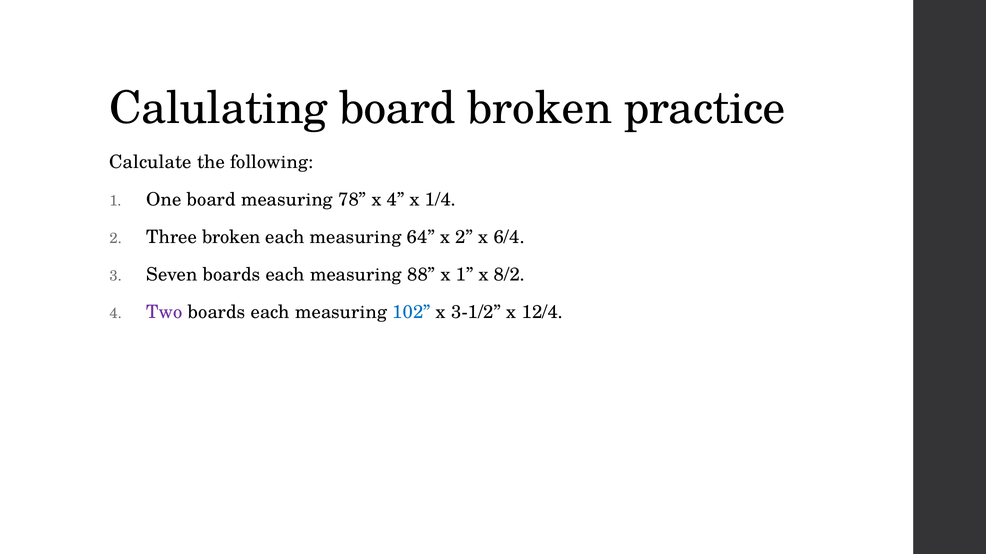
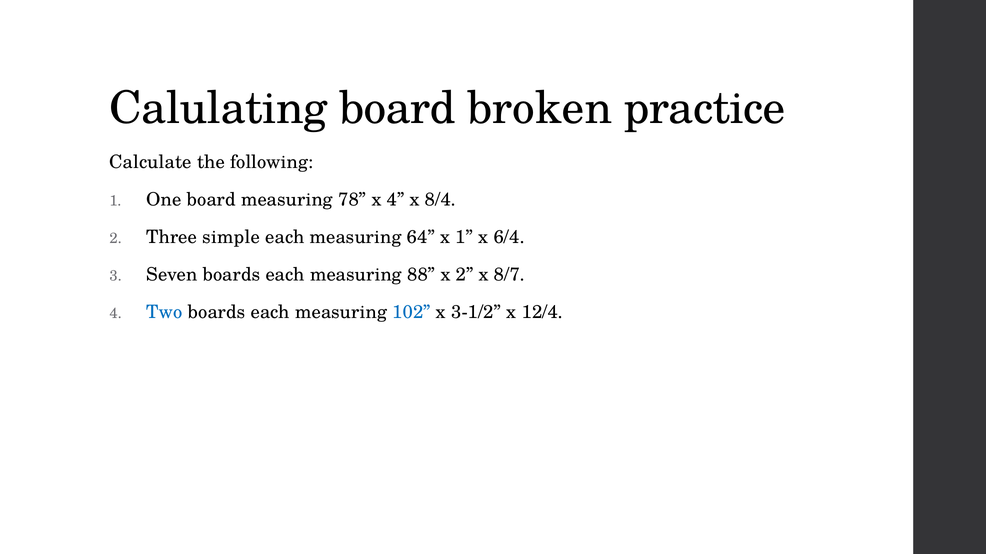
1/4: 1/4 -> 8/4
Three broken: broken -> simple
x 2: 2 -> 1
x 1: 1 -> 2
8/2: 8/2 -> 8/7
Two colour: purple -> blue
